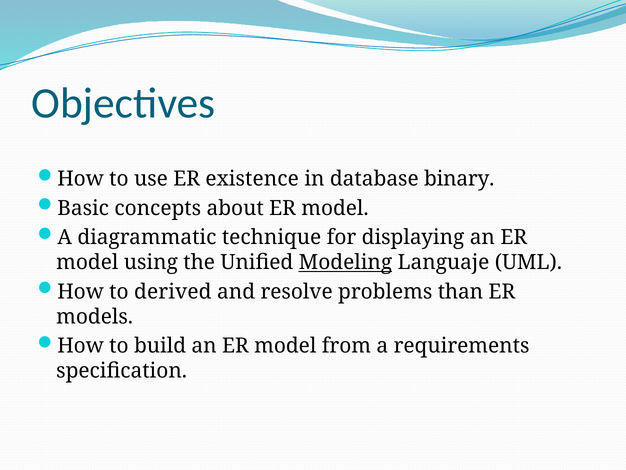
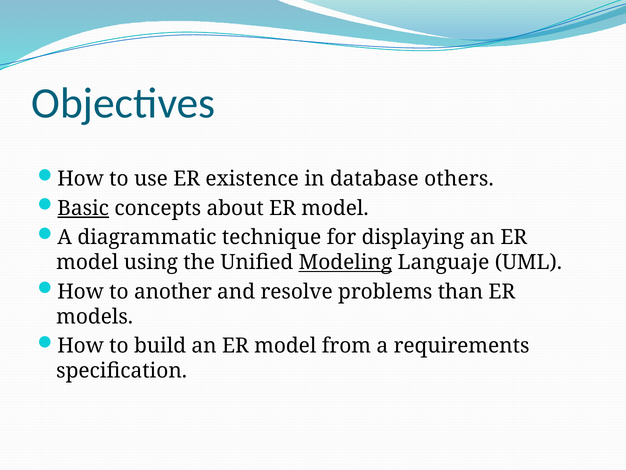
binary: binary -> others
Basic underline: none -> present
derived: derived -> another
